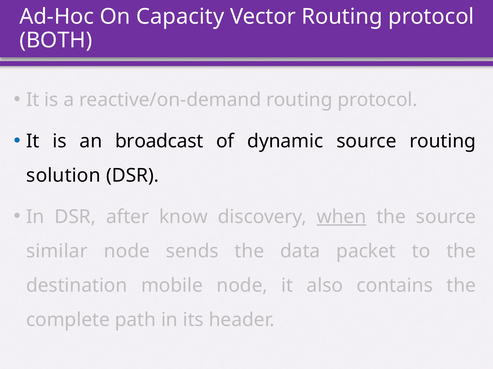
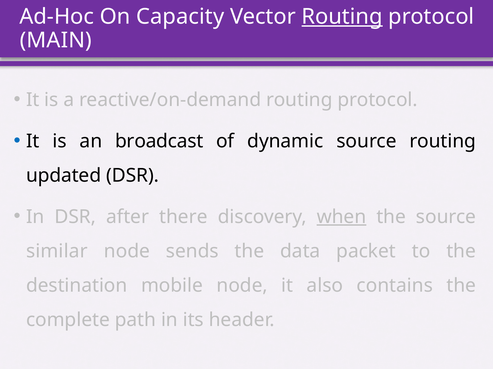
Routing at (342, 17) underline: none -> present
BOTH: BOTH -> MAIN
solution: solution -> updated
know: know -> there
